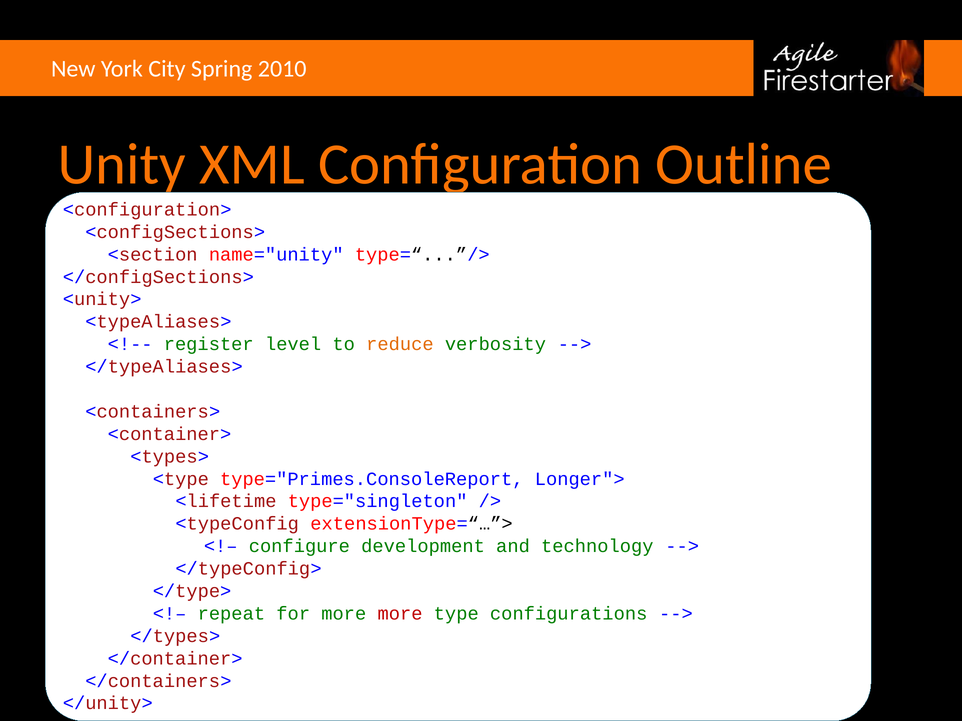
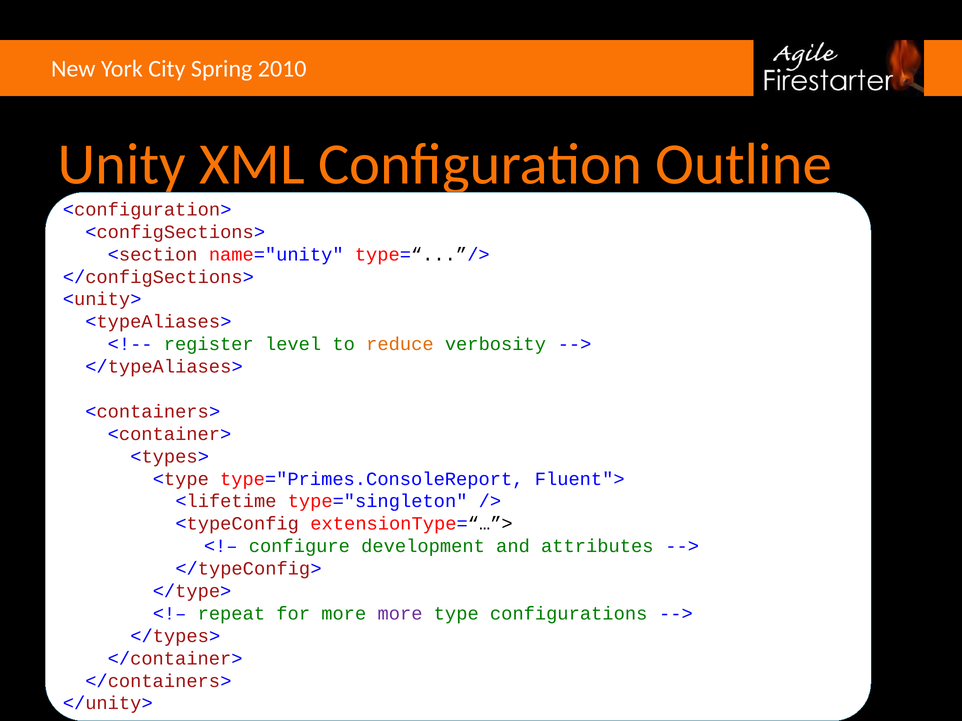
Longer">: Longer"> -> Fluent">
technology: technology -> attributes
more at (400, 614) colour: red -> purple
